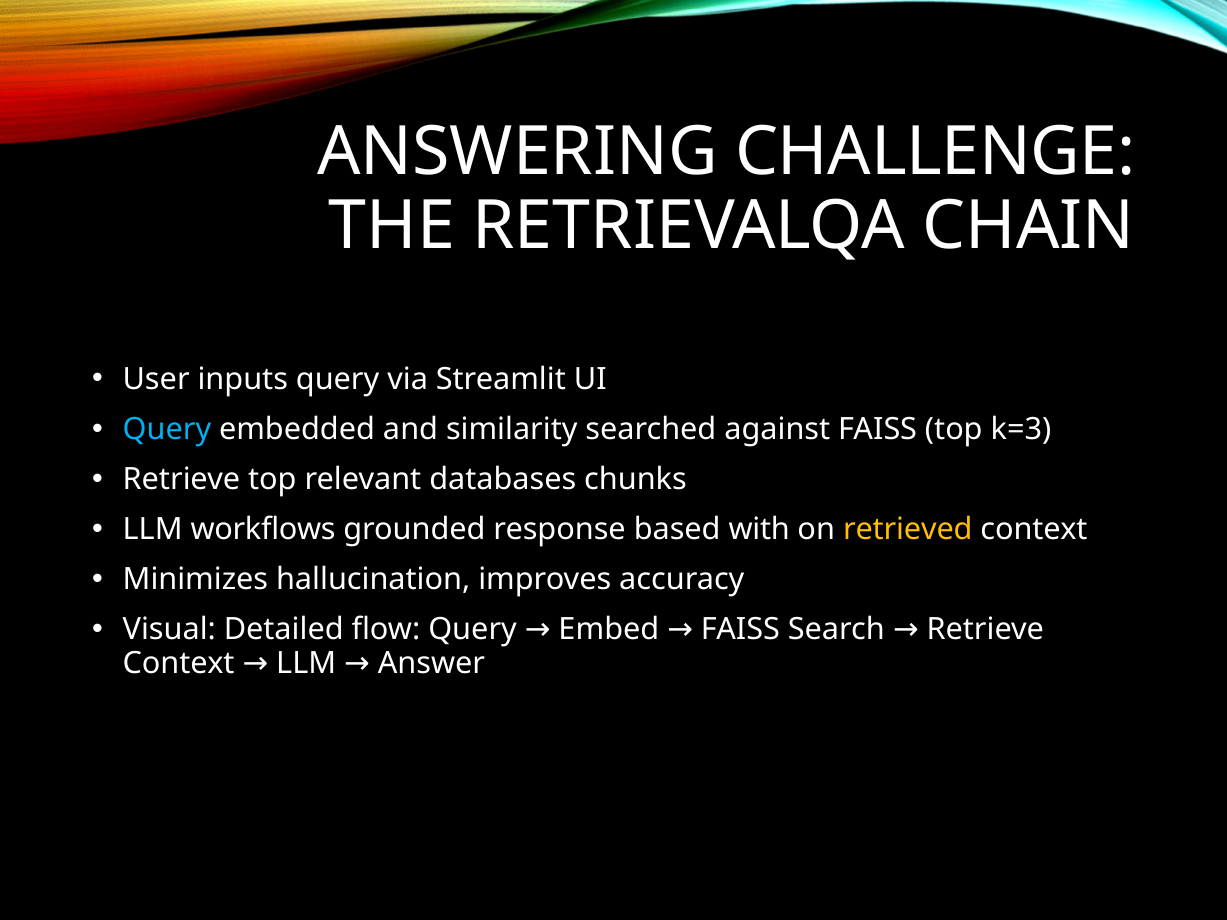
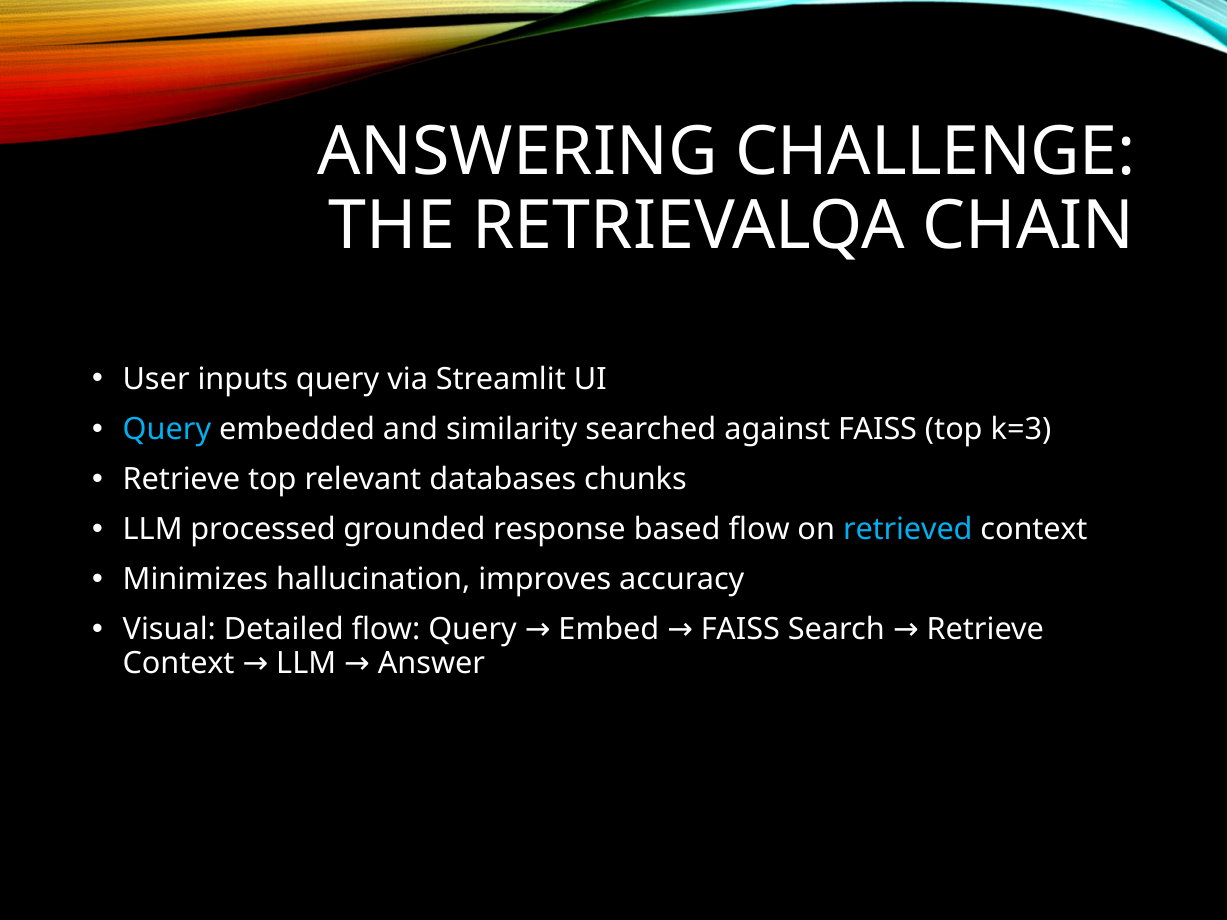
workflows: workflows -> processed
based with: with -> flow
retrieved colour: yellow -> light blue
